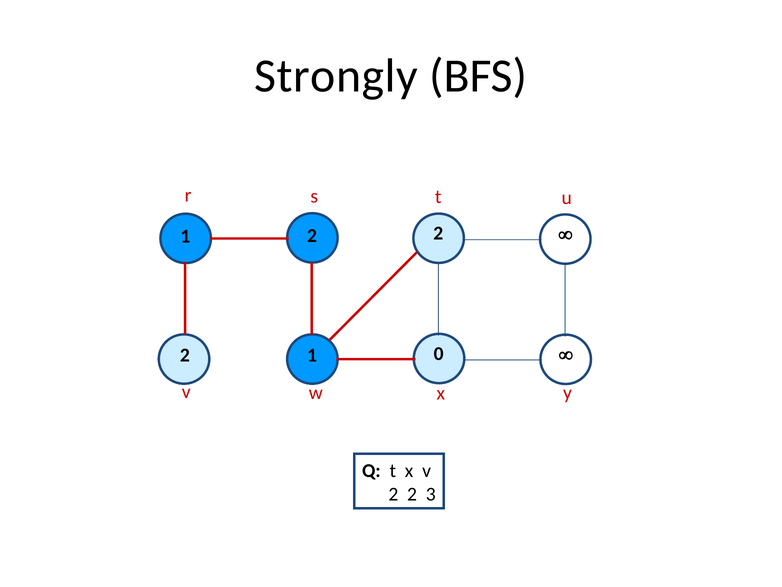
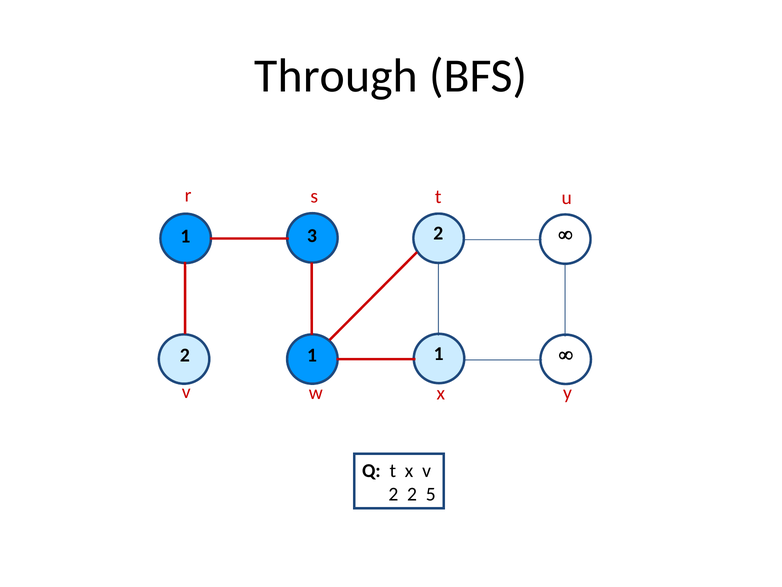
Strongly: Strongly -> Through
1 2: 2 -> 3
1 0: 0 -> 1
3: 3 -> 5
